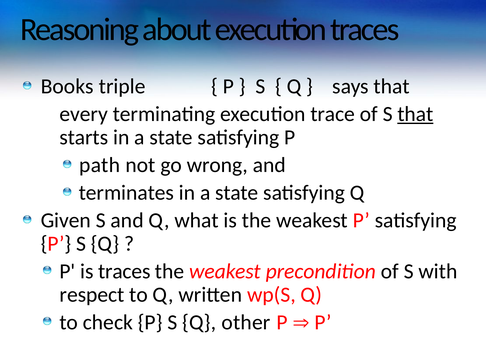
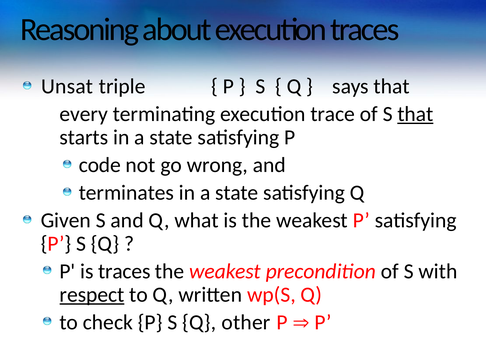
Books: Books -> Unsat
path: path -> code
respect underline: none -> present
